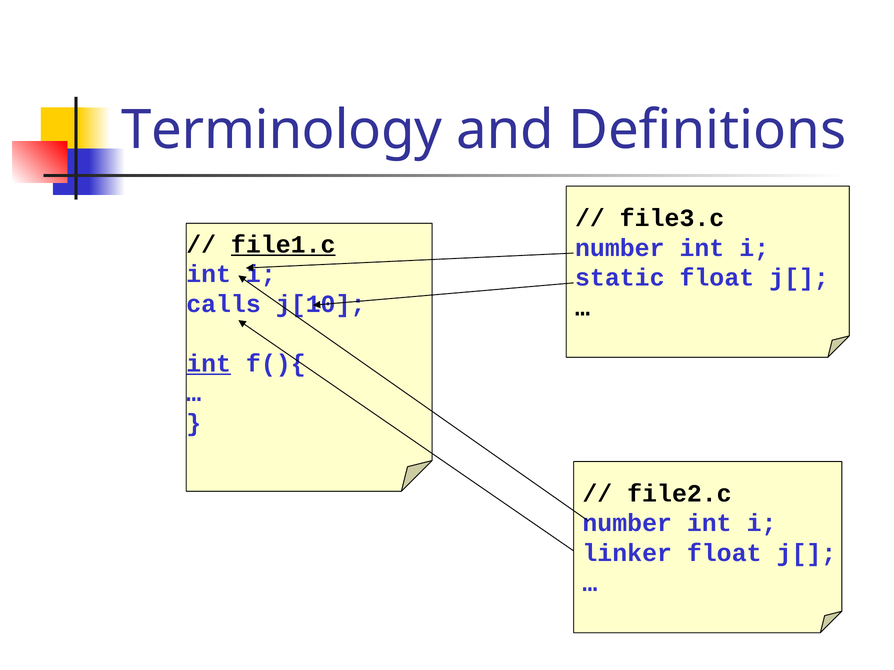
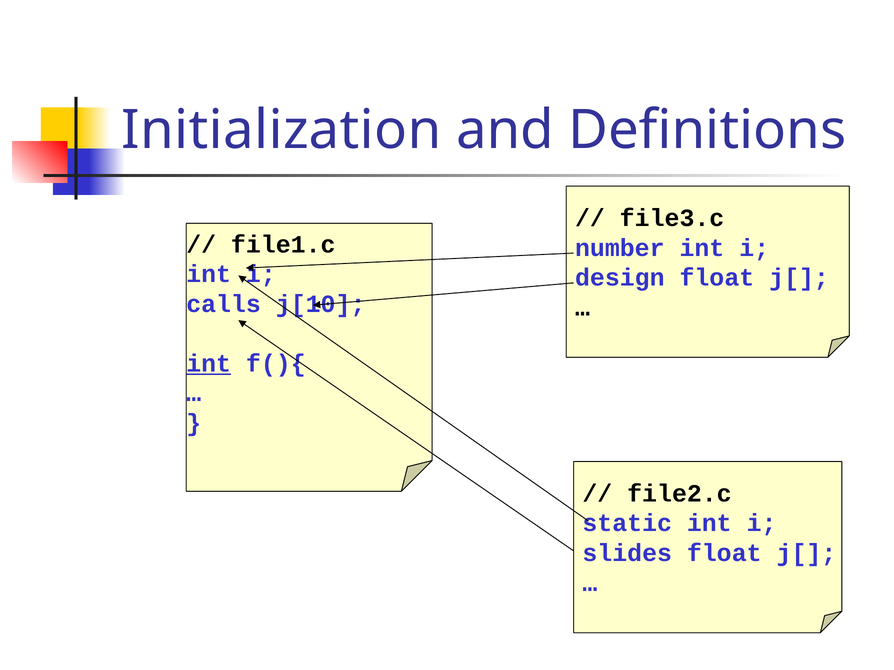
Terminology: Terminology -> Initialization
file1.c underline: present -> none
static: static -> design
number at (627, 524): number -> static
linker: linker -> slides
